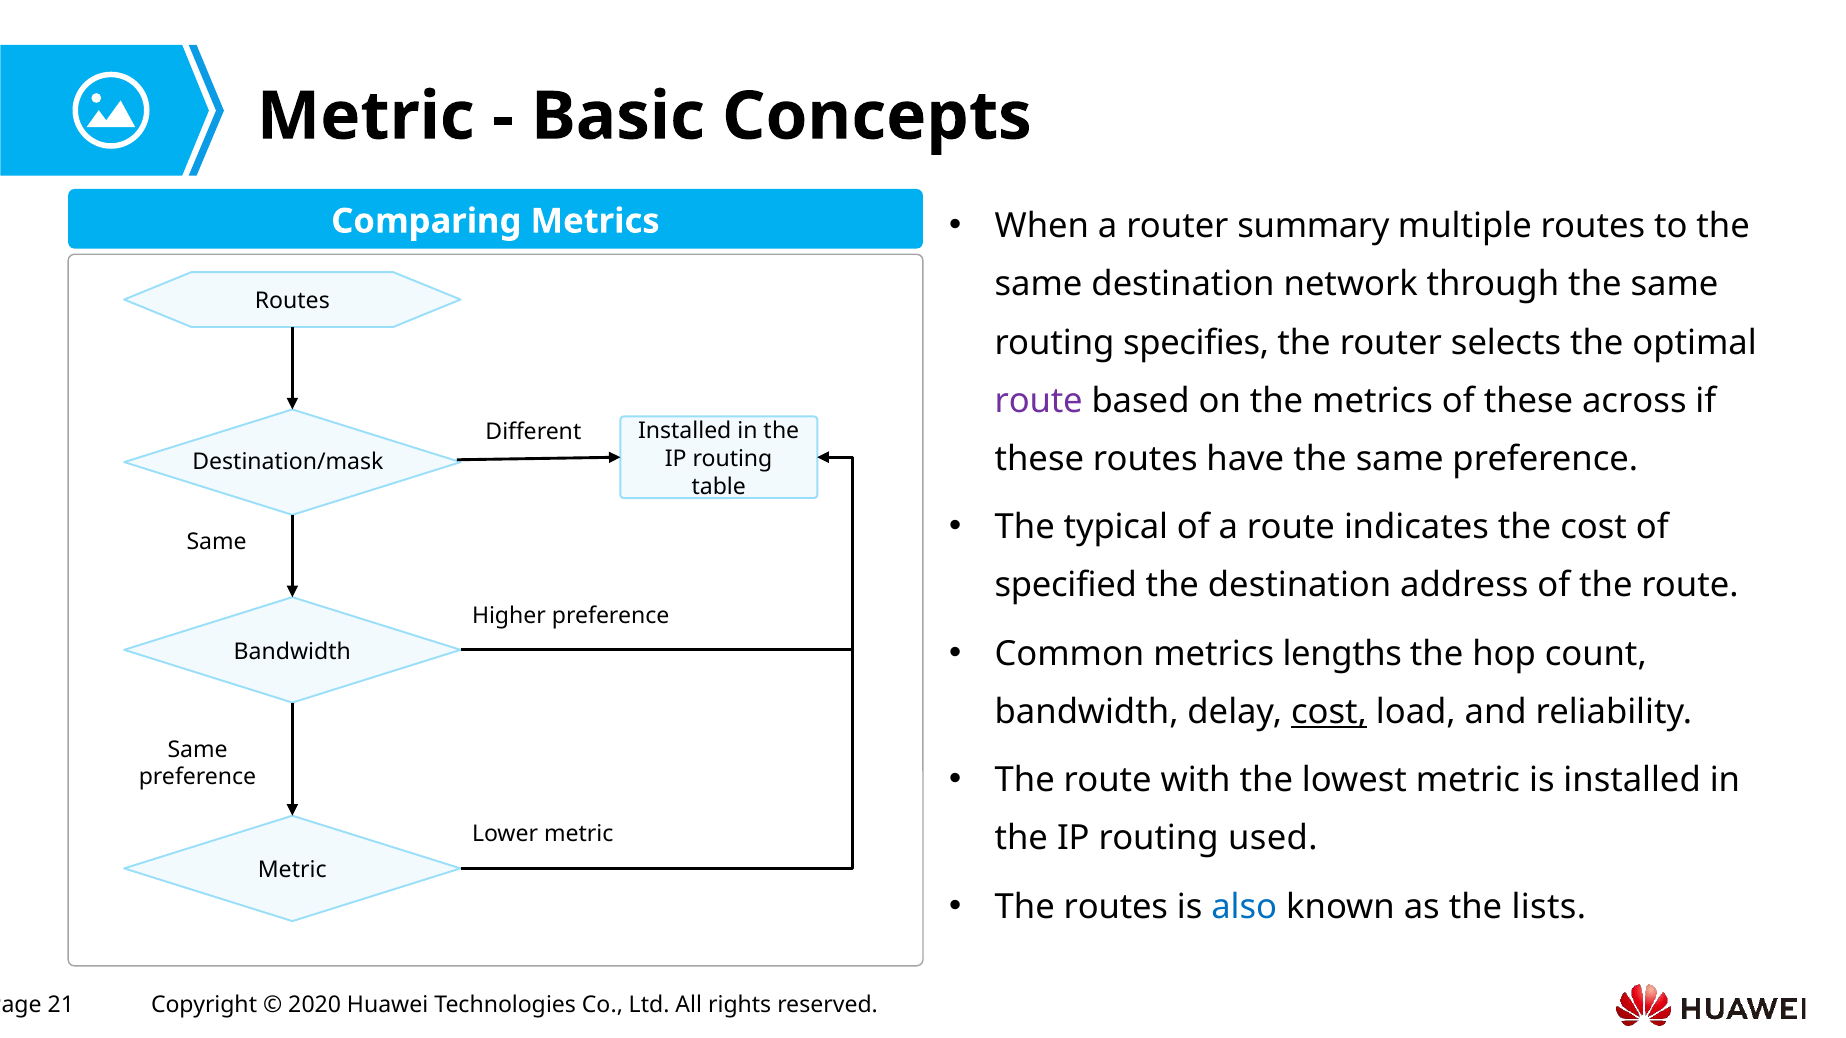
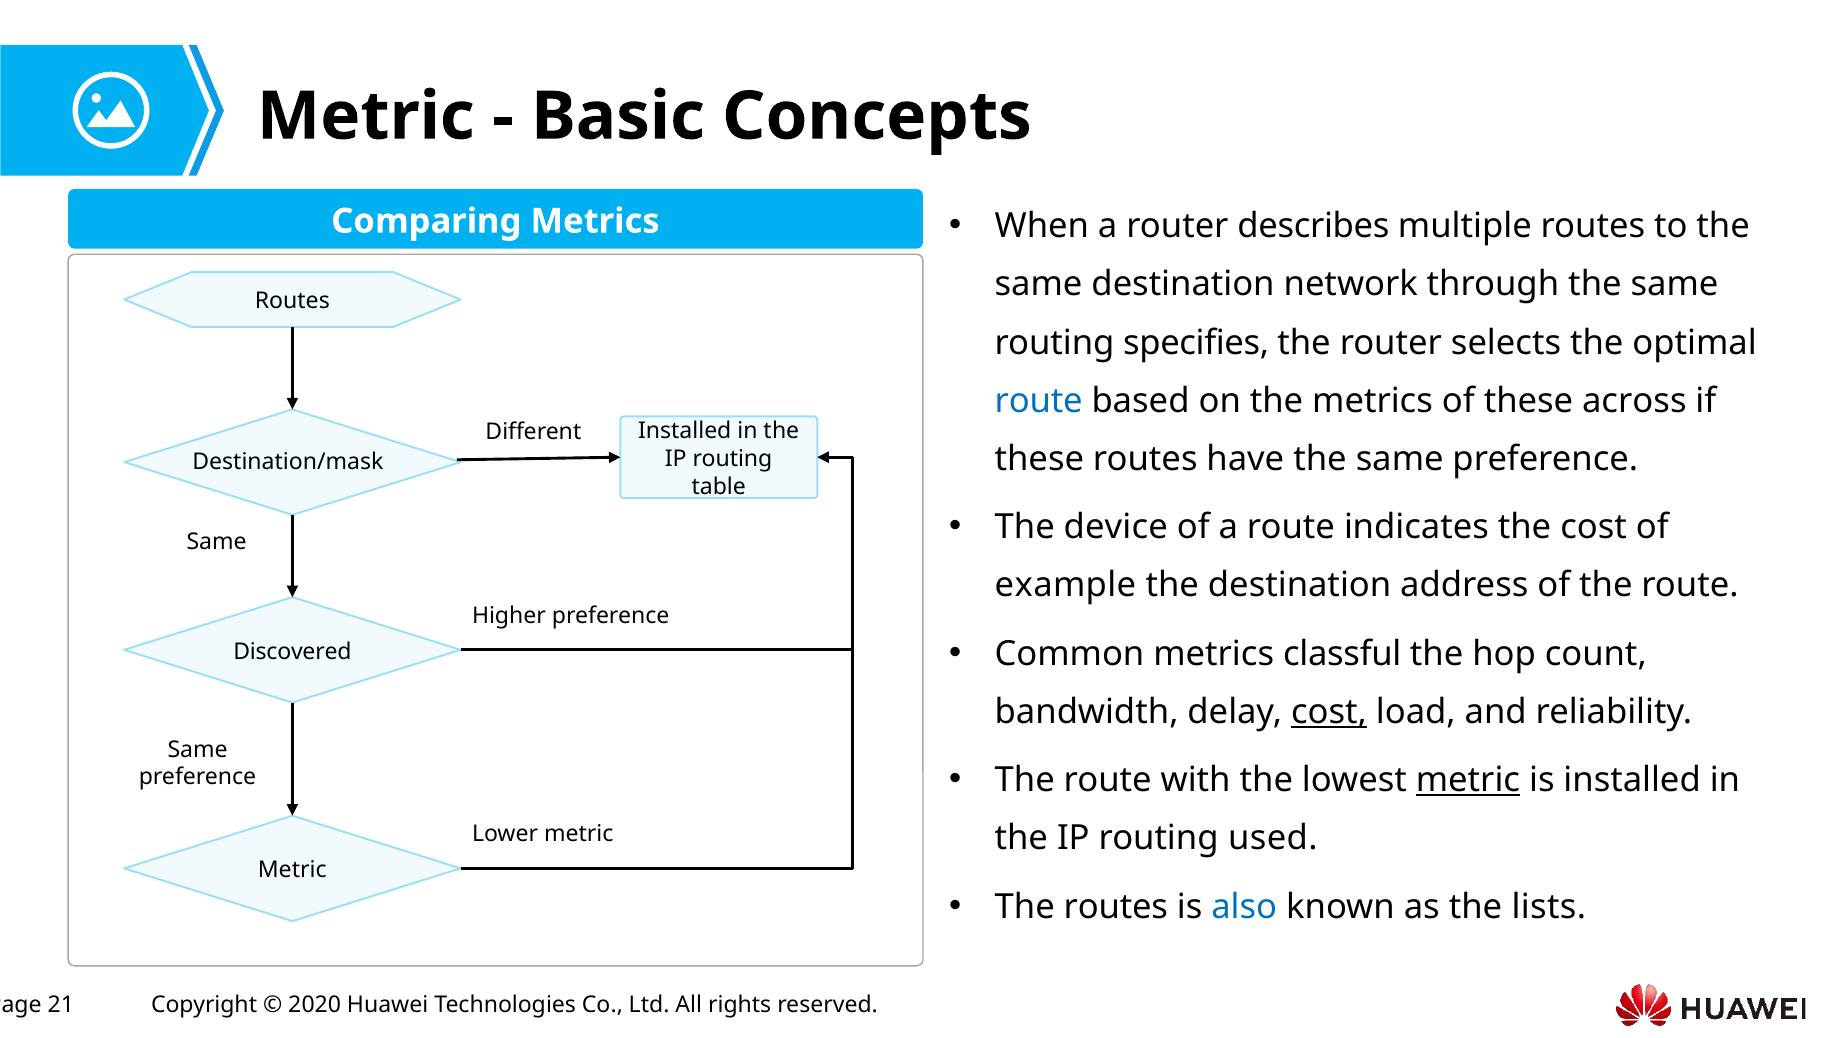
summary: summary -> describes
route at (1039, 401) colour: purple -> blue
typical: typical -> device
specified: specified -> example
lengths: lengths -> classful
Bandwidth at (292, 652): Bandwidth -> Discovered
metric at (1468, 781) underline: none -> present
